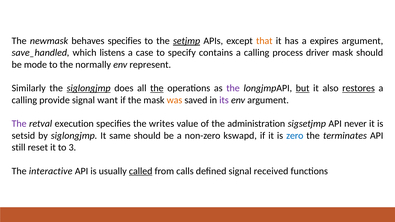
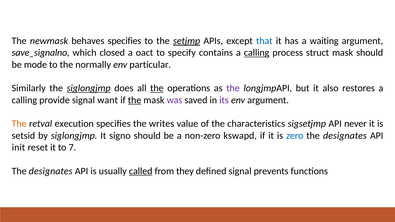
that colour: orange -> blue
expires: expires -> waiting
save_handled: save_handled -> save_signalno
listens: listens -> closed
case: case -> oact
calling at (257, 53) underline: none -> present
driver: driver -> struct
represent: represent -> particular
but underline: present -> none
restores underline: present -> none
the at (135, 100) underline: none -> present
was colour: orange -> purple
The at (19, 124) colour: purple -> orange
administration: administration -> characteristics
same: same -> signo
terminates at (345, 136): terminates -> designates
still: still -> init
3: 3 -> 7
interactive at (51, 171): interactive -> designates
calls: calls -> they
received: received -> prevents
